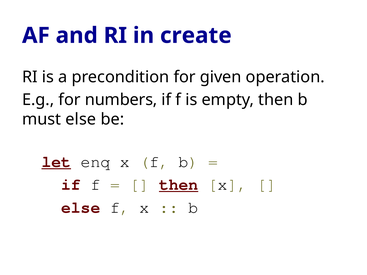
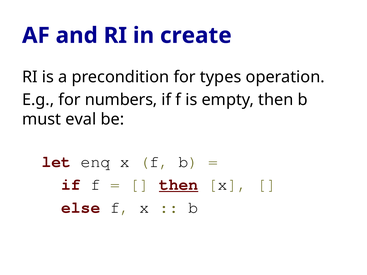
given: given -> types
must else: else -> eval
let underline: present -> none
